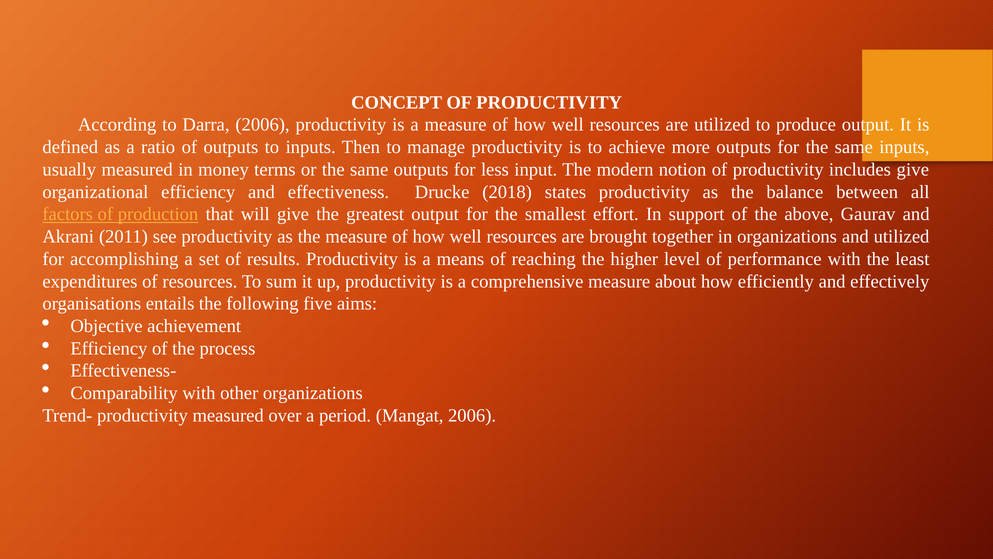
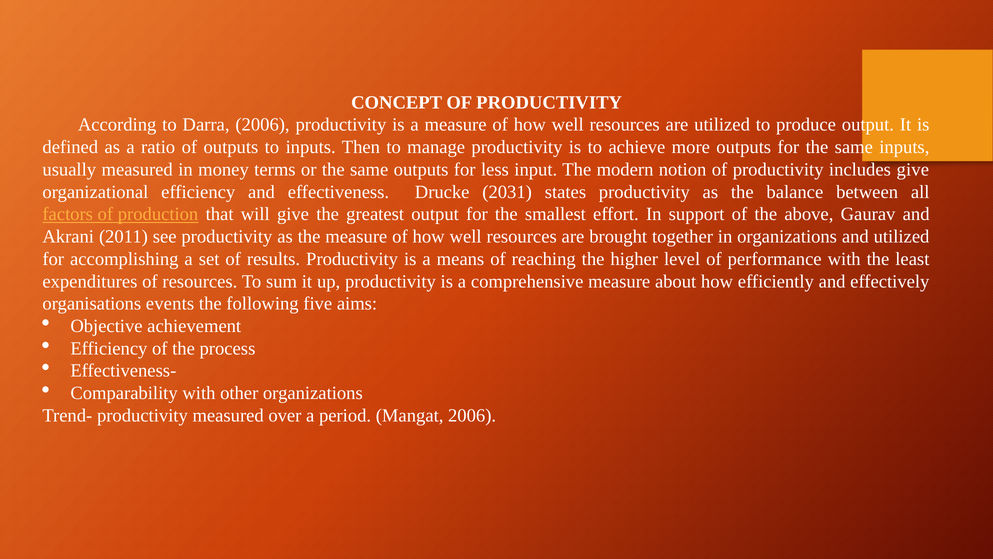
2018: 2018 -> 2031
entails: entails -> events
